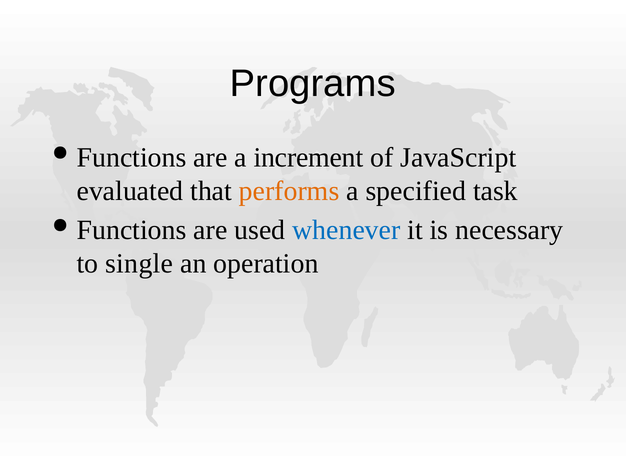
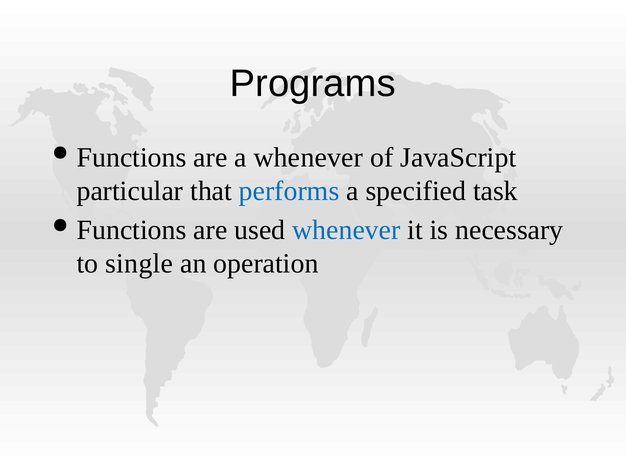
a increment: increment -> whenever
evaluated: evaluated -> particular
performs colour: orange -> blue
